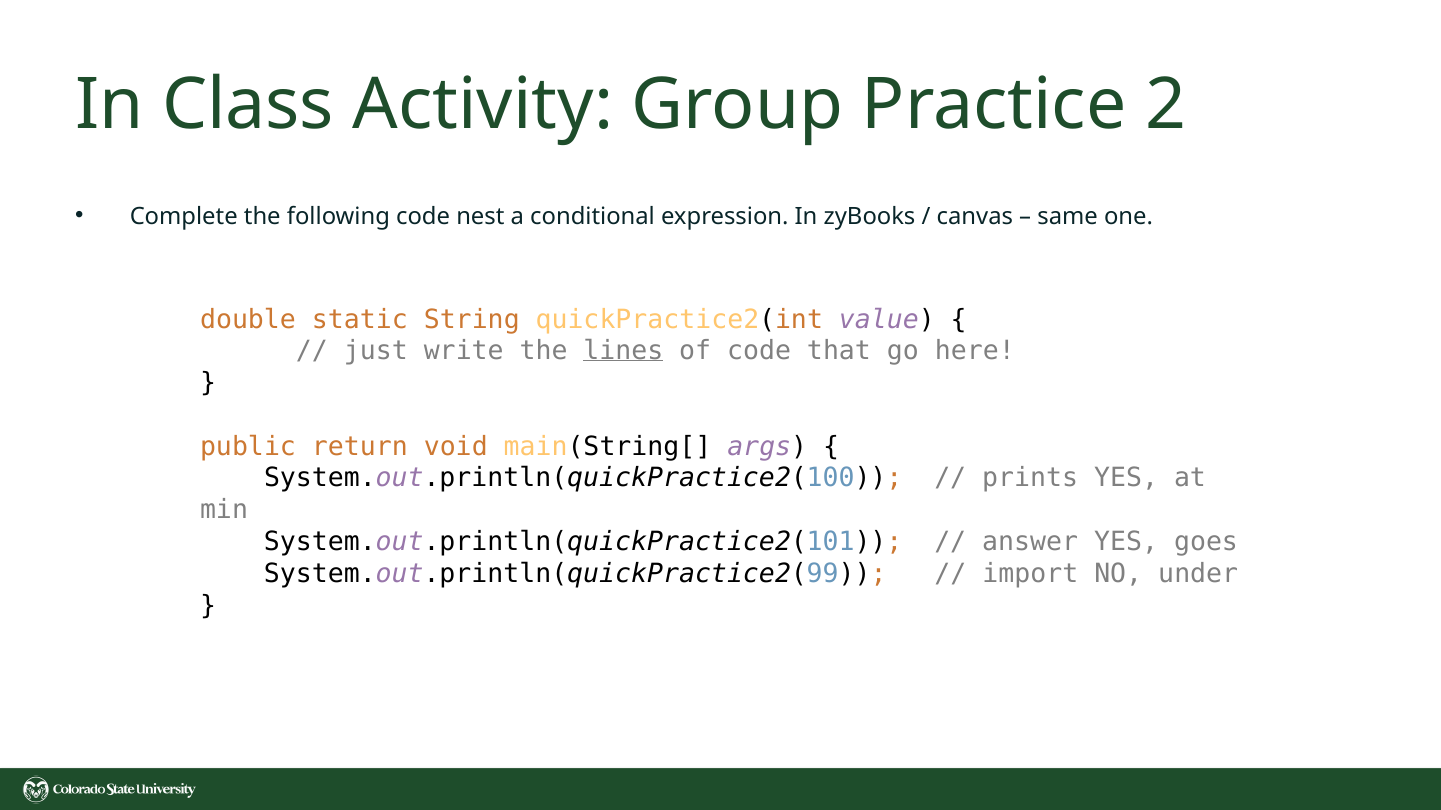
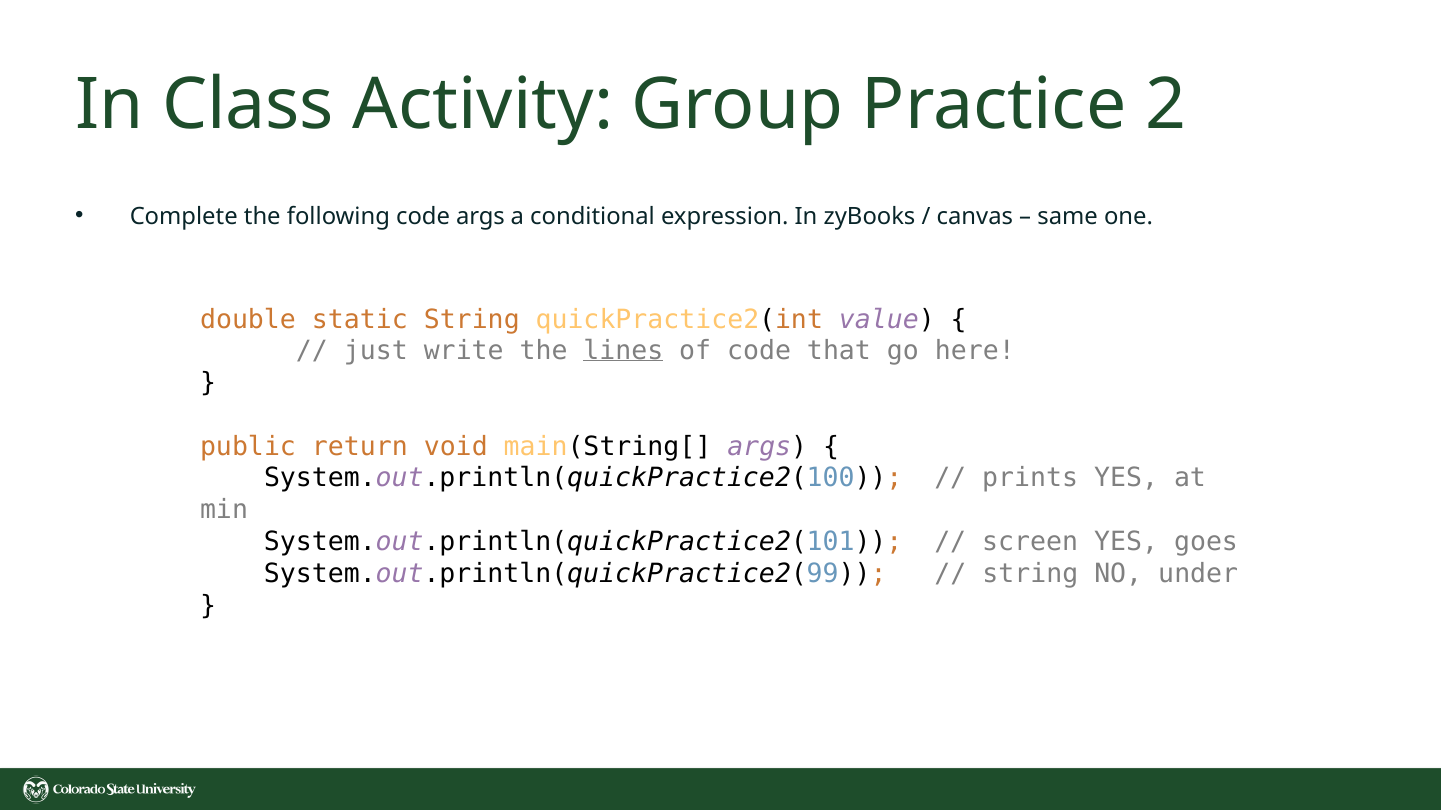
code nest: nest -> args
answer: answer -> screen
import at (1030, 574): import -> string
